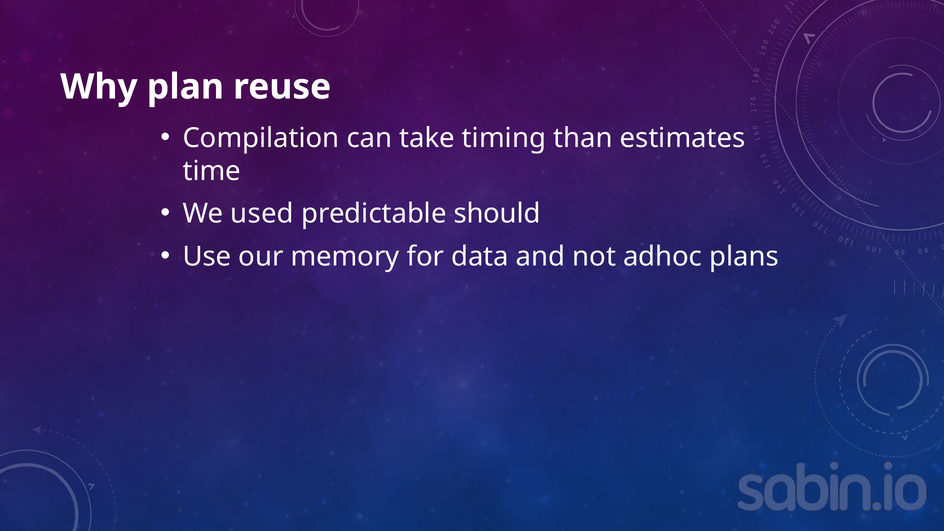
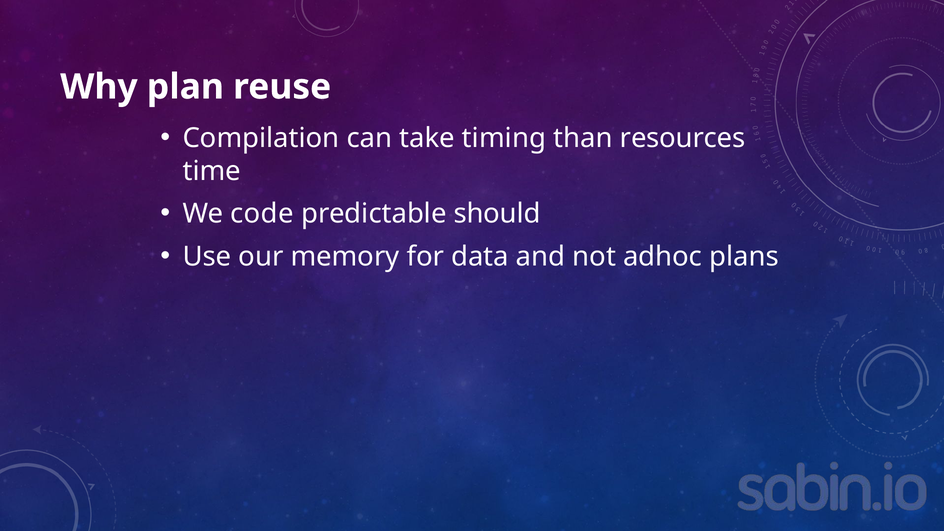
estimates: estimates -> resources
used: used -> code
